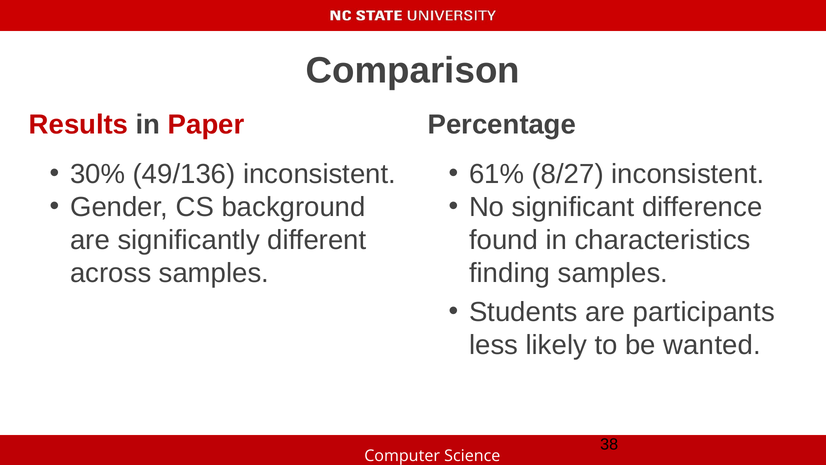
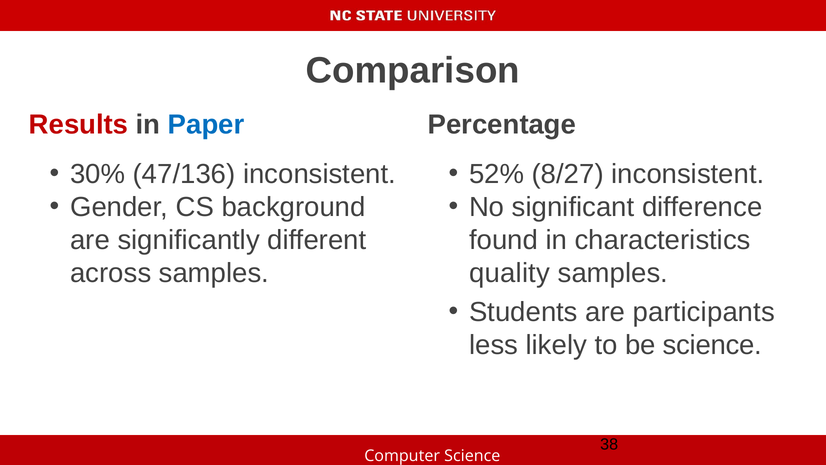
Paper colour: red -> blue
49/136: 49/136 -> 47/136
61%: 61% -> 52%
finding: finding -> quality
be wanted: wanted -> science
